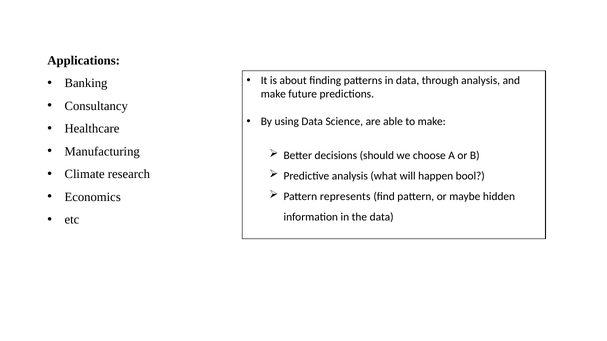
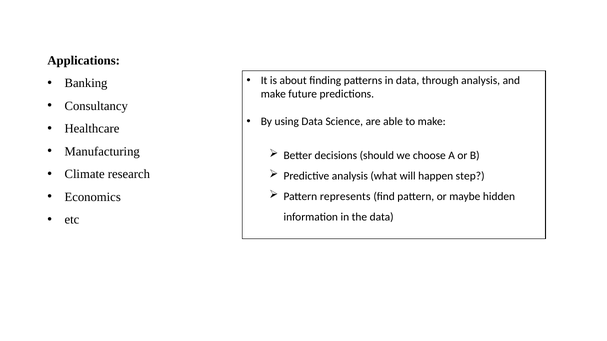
bool: bool -> step
